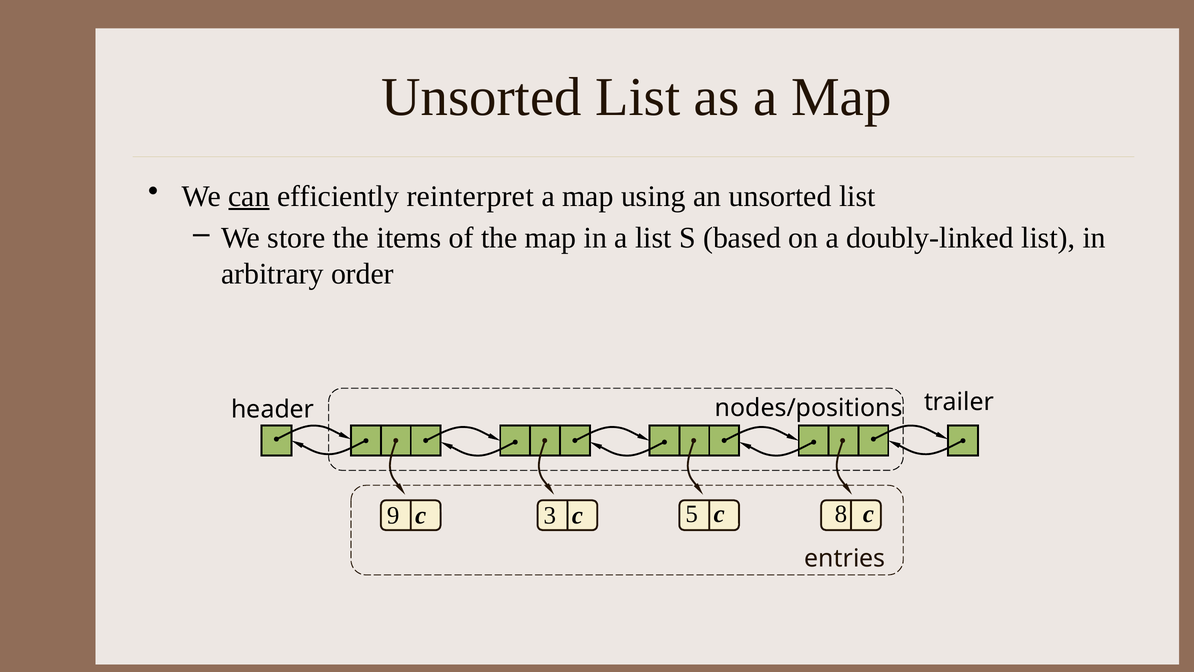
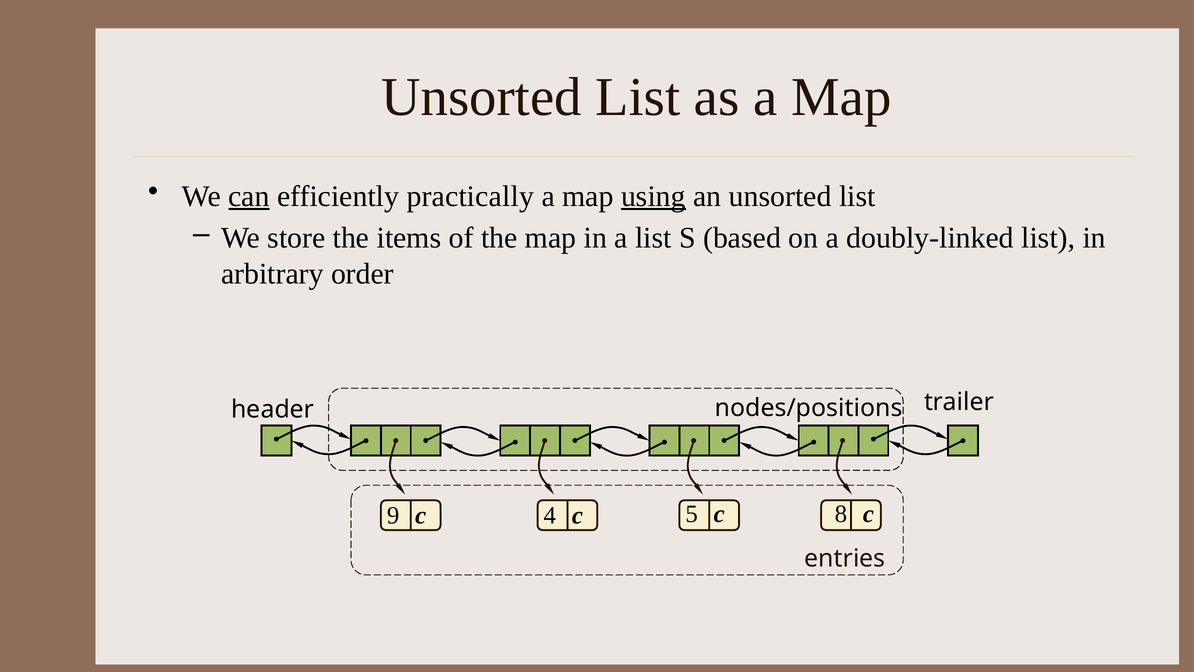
reinterpret: reinterpret -> practically
using underline: none -> present
3: 3 -> 4
